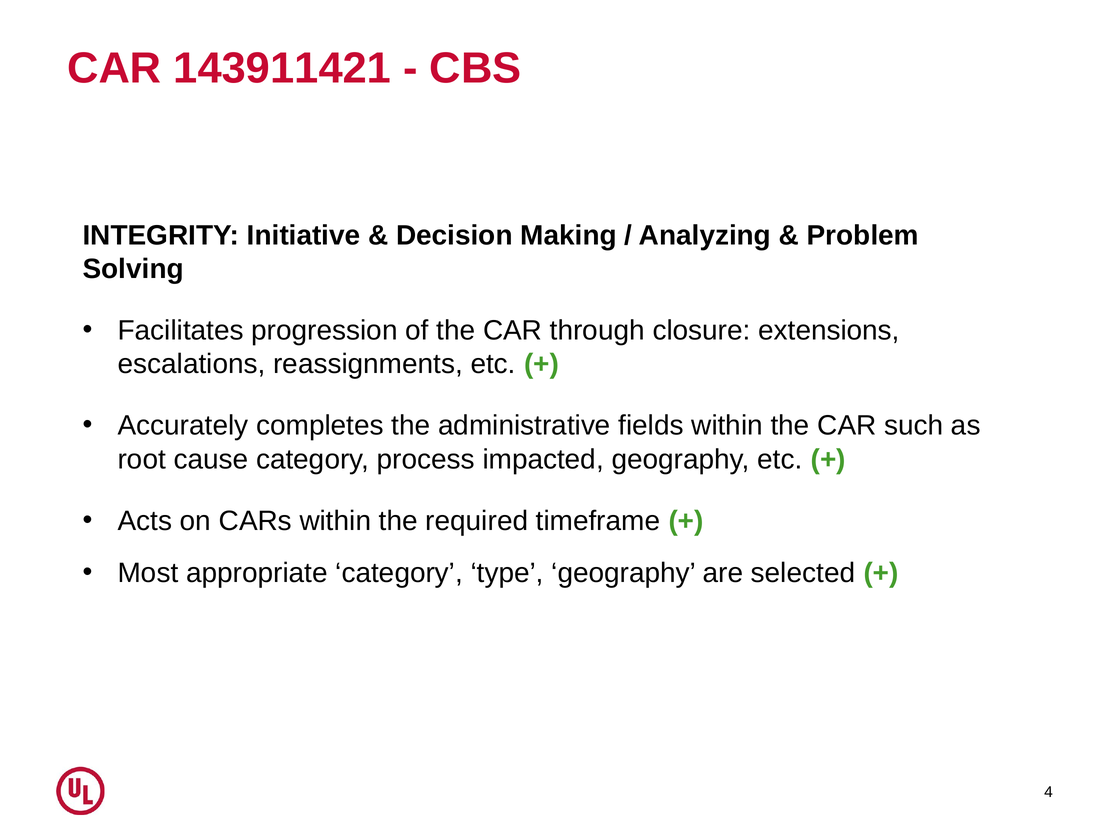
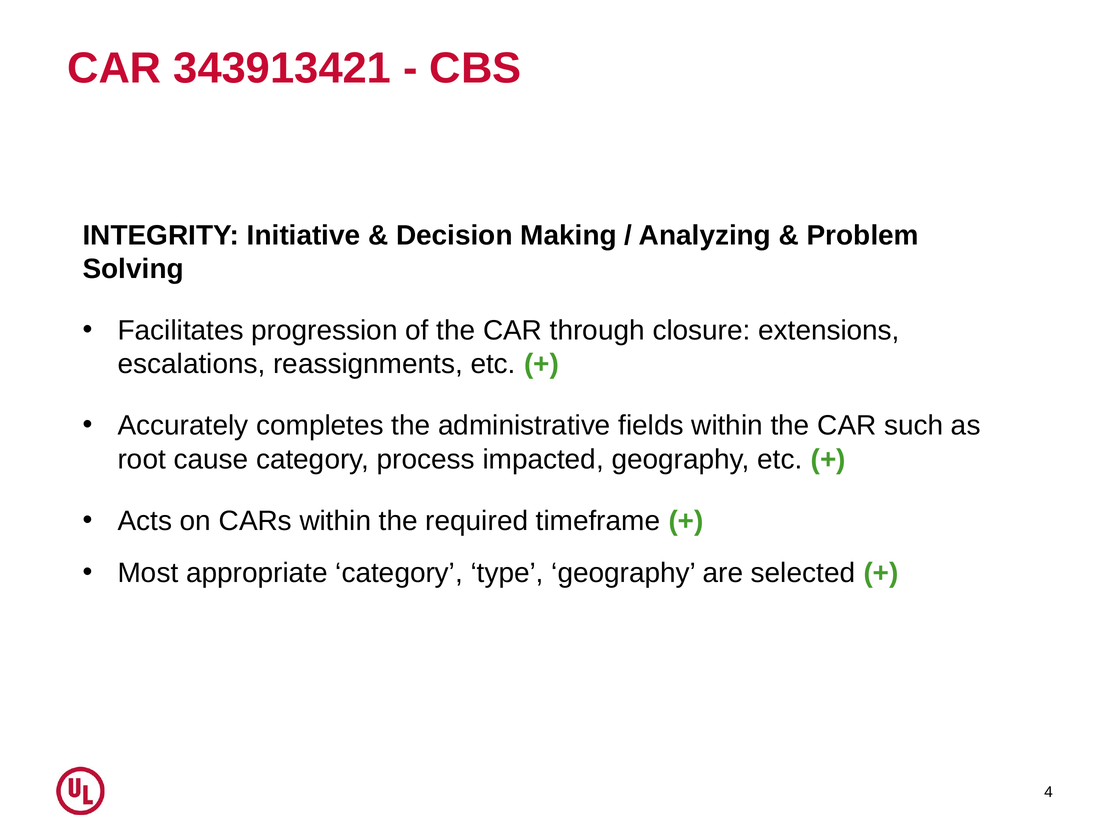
143911421: 143911421 -> 343913421
